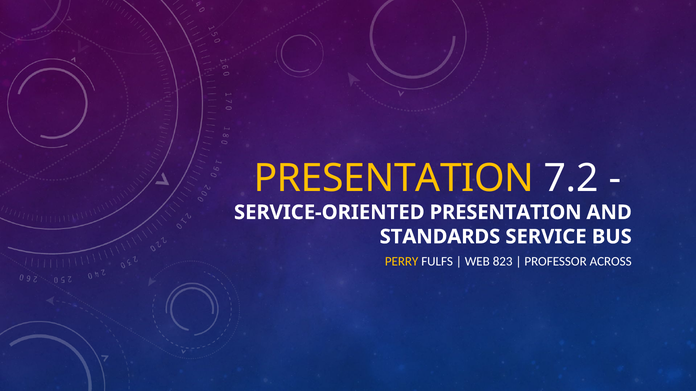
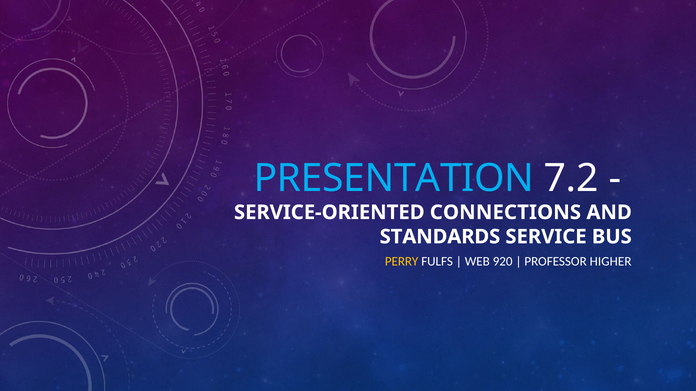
PRESENTATION at (394, 178) colour: yellow -> light blue
SERVICE-ORIENTED PRESENTATION: PRESENTATION -> CONNECTIONS
823: 823 -> 920
ACROSS: ACROSS -> HIGHER
